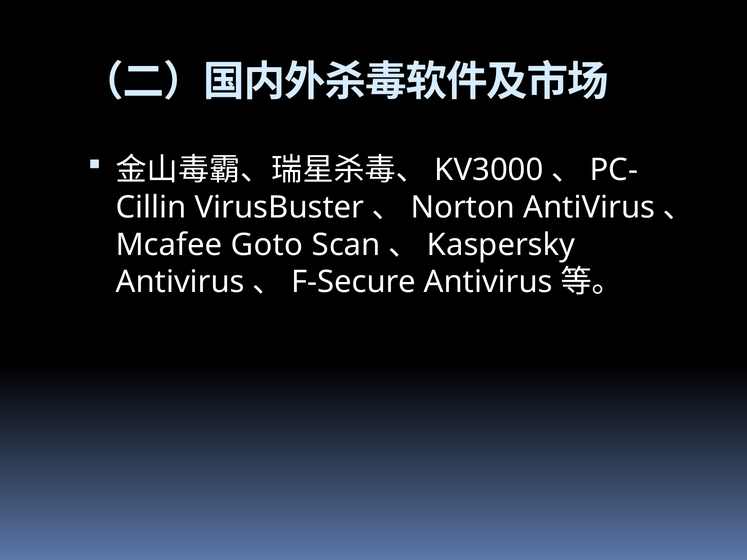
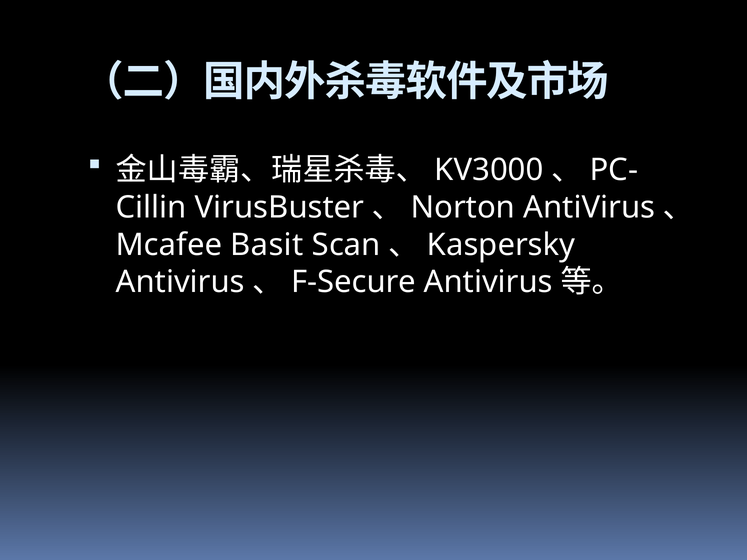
Goto: Goto -> Basit
